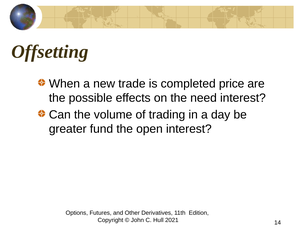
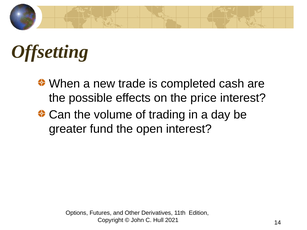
price: price -> cash
need: need -> price
